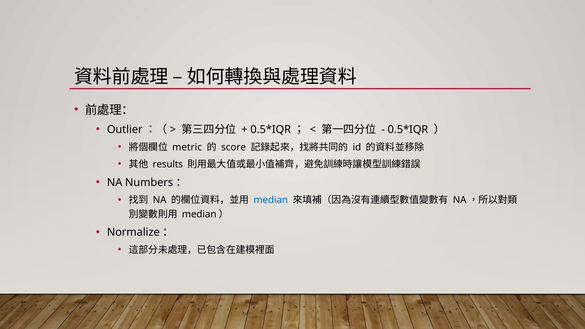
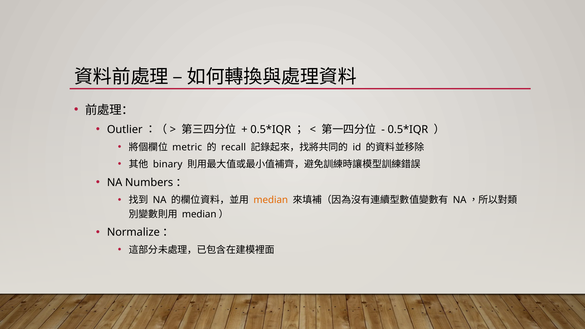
score: score -> recall
results: results -> binary
median colour: blue -> orange
